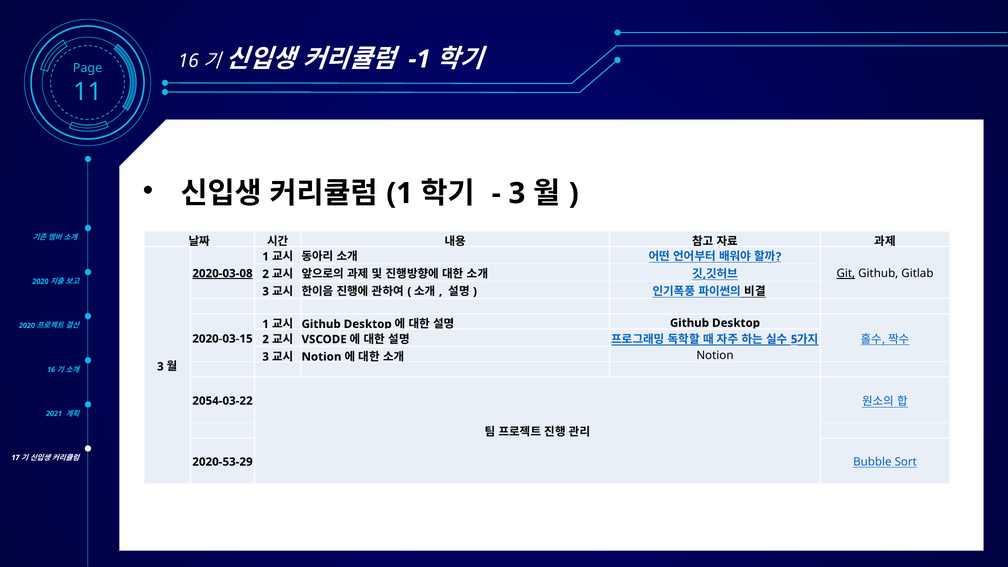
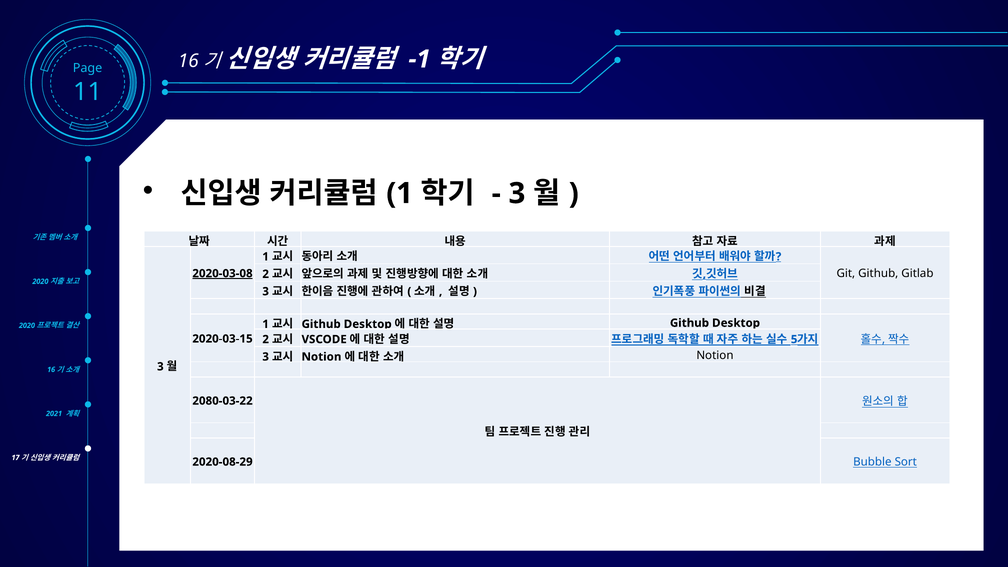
Git underline: present -> none
2054-03-22: 2054-03-22 -> 2080-03-22
2020-53-29: 2020-53-29 -> 2020-08-29
